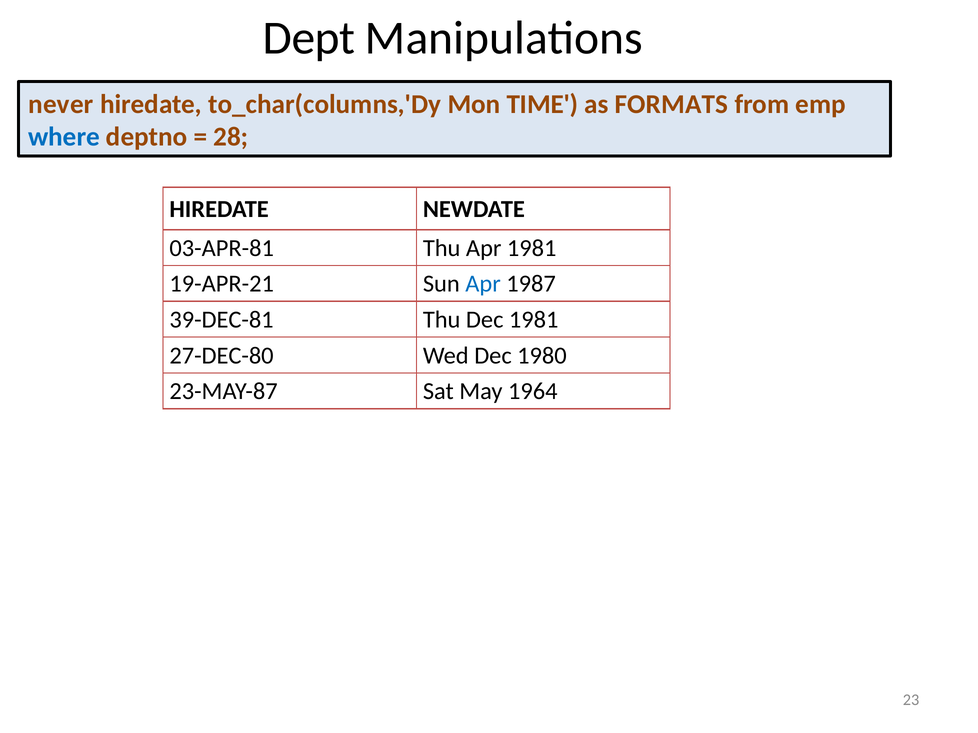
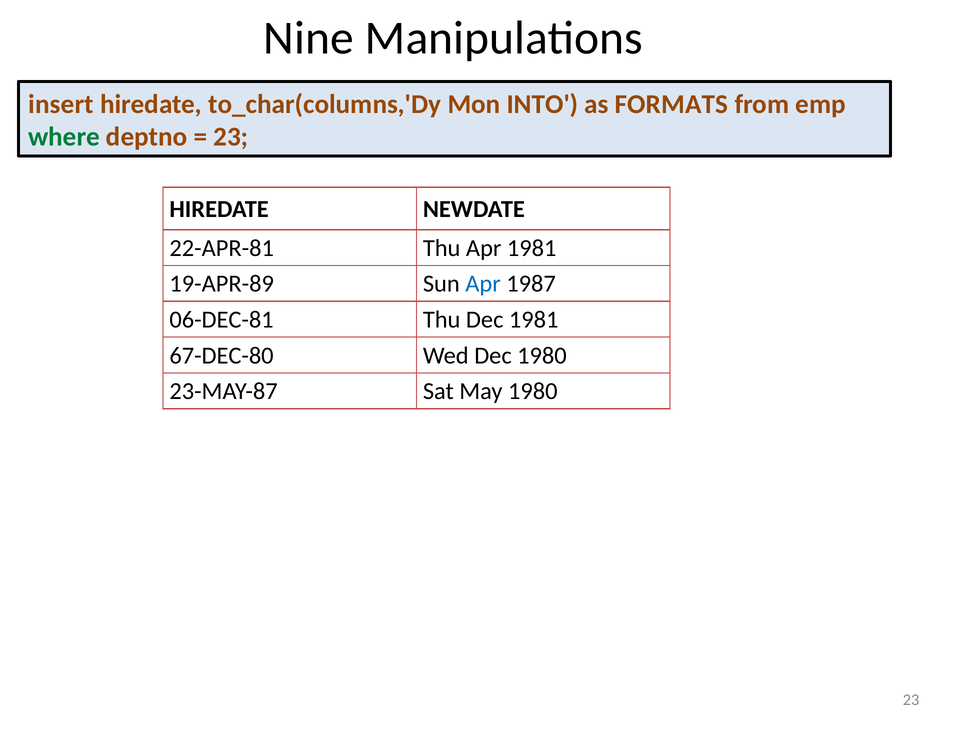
Dept: Dept -> Nine
never: never -> insert
TIME: TIME -> INTO
where colour: blue -> green
28 at (231, 137): 28 -> 23
03-APR-81: 03-APR-81 -> 22-APR-81
19-APR-21: 19-APR-21 -> 19-APR-89
39-DEC-81: 39-DEC-81 -> 06-DEC-81
27-DEC-80: 27-DEC-80 -> 67-DEC-80
May 1964: 1964 -> 1980
